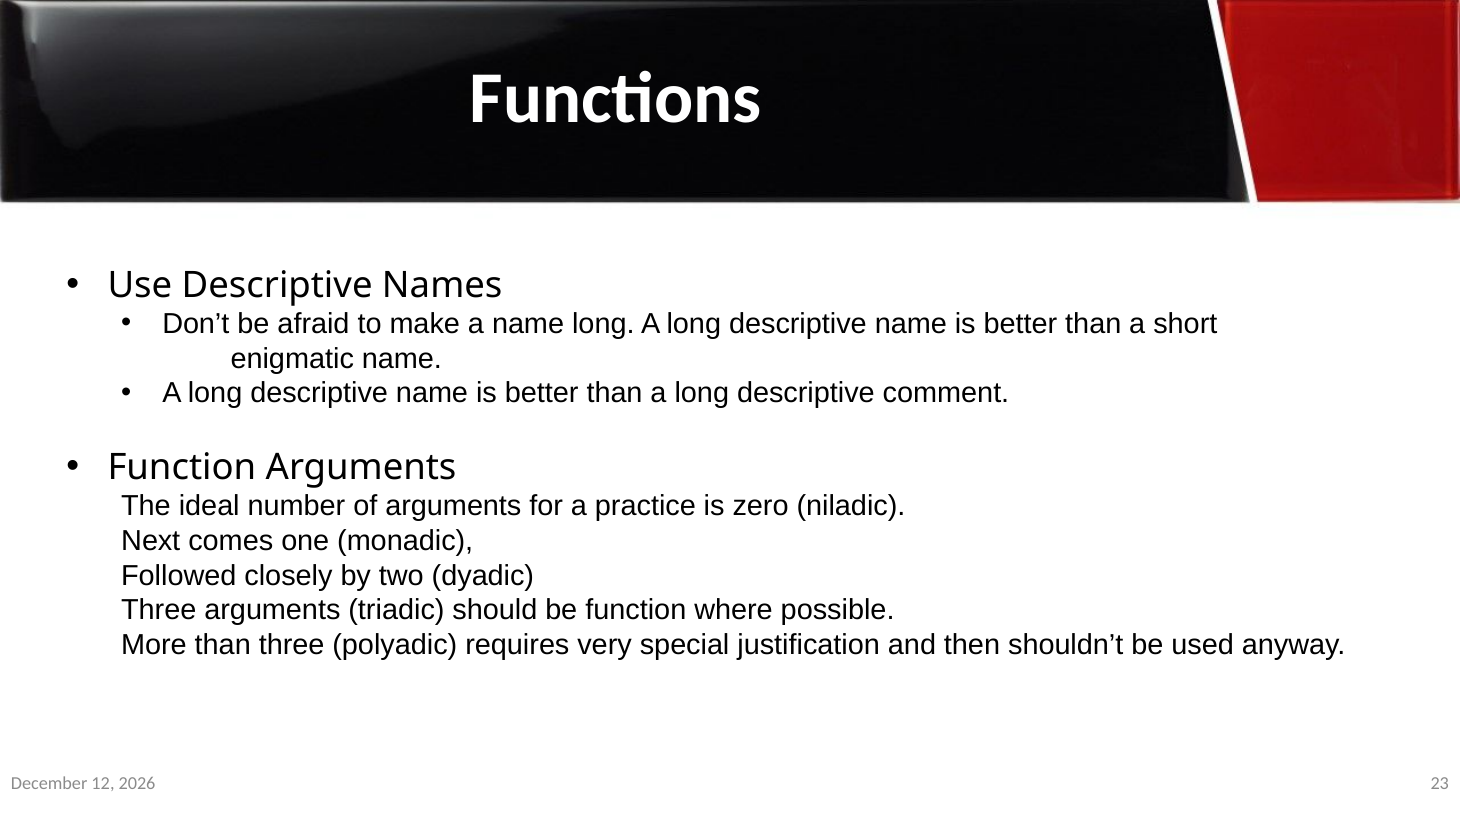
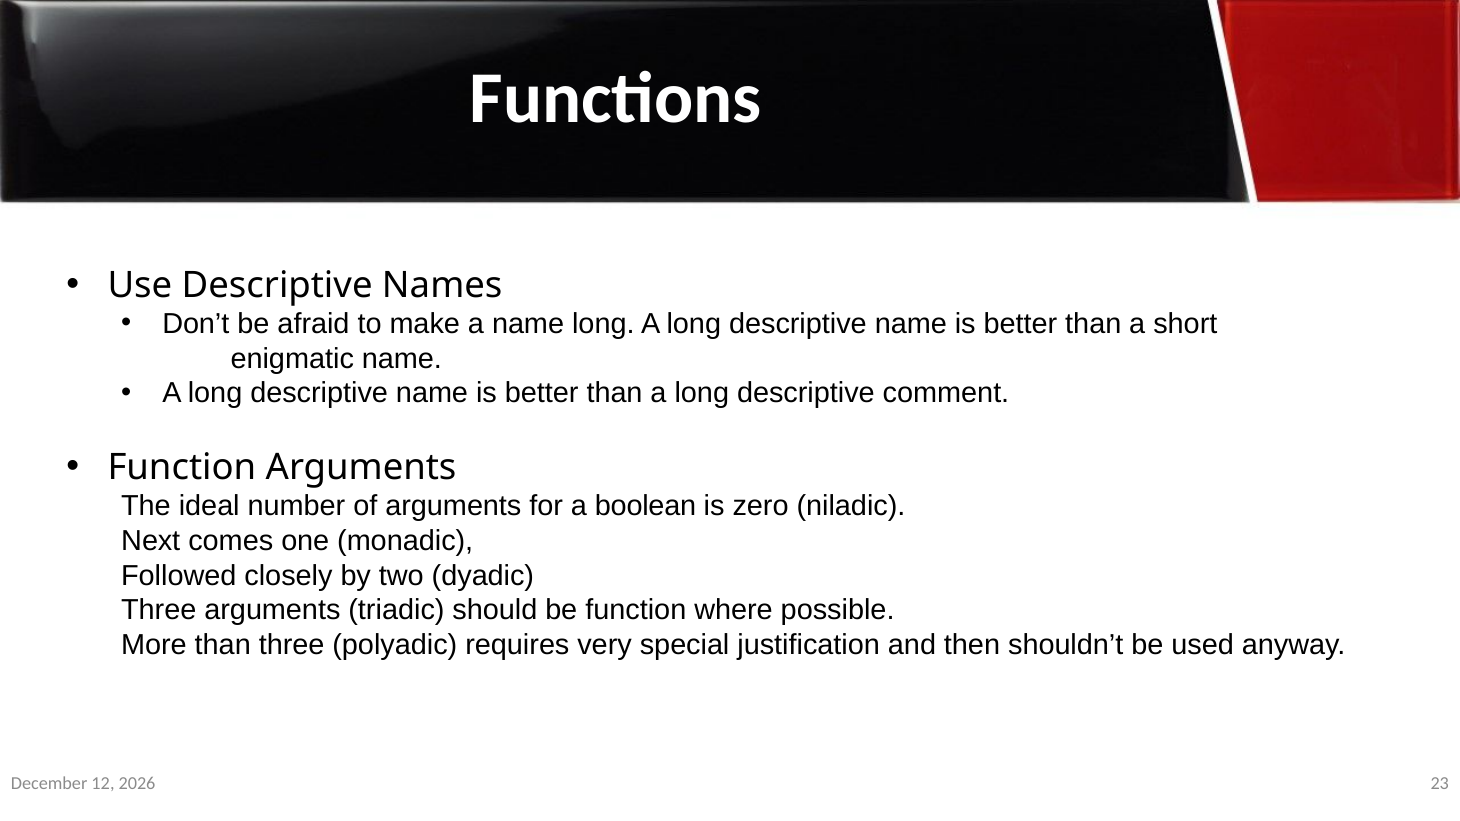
practice: practice -> boolean
